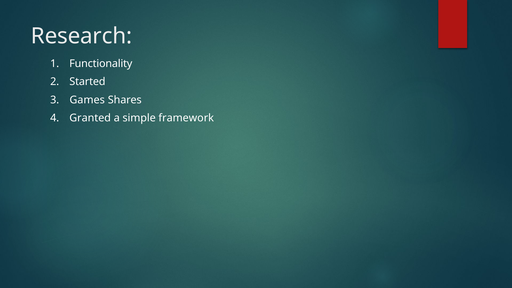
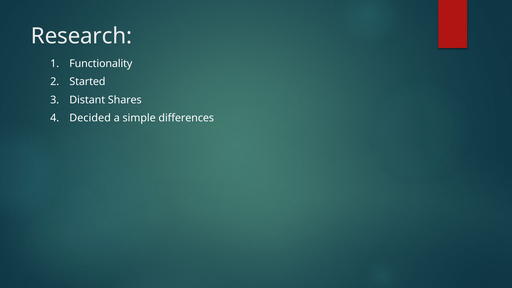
Games: Games -> Distant
Granted: Granted -> Decided
framework: framework -> differences
